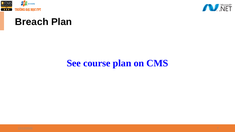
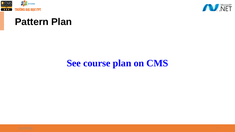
Breach: Breach -> Pattern
